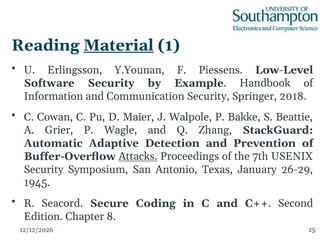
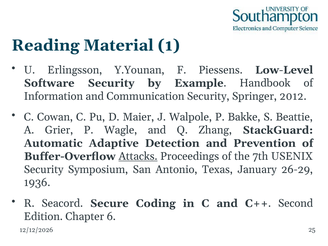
Material underline: present -> none
2018: 2018 -> 2012
1945: 1945 -> 1936
8: 8 -> 6
